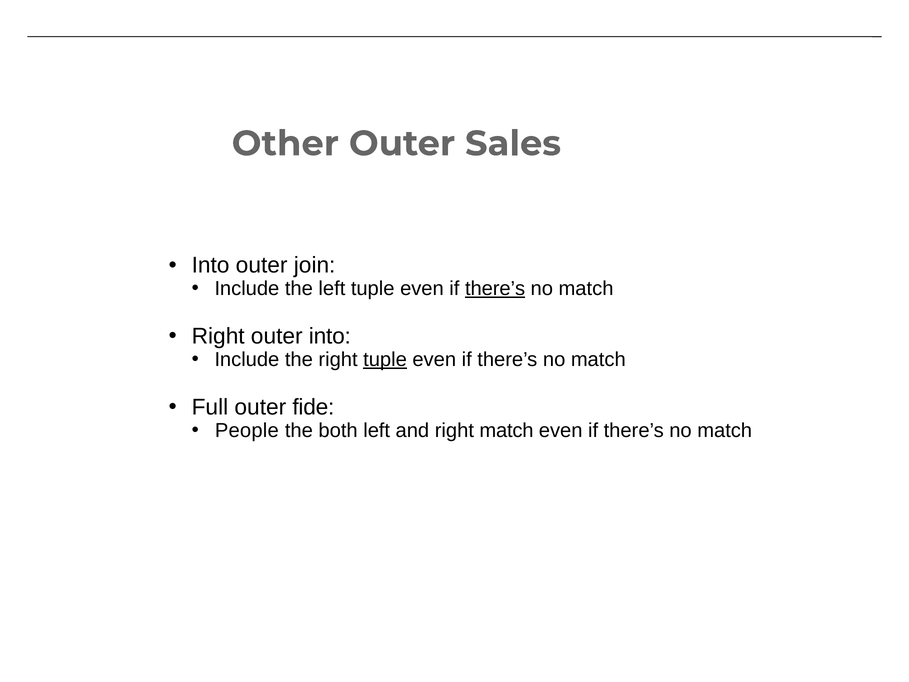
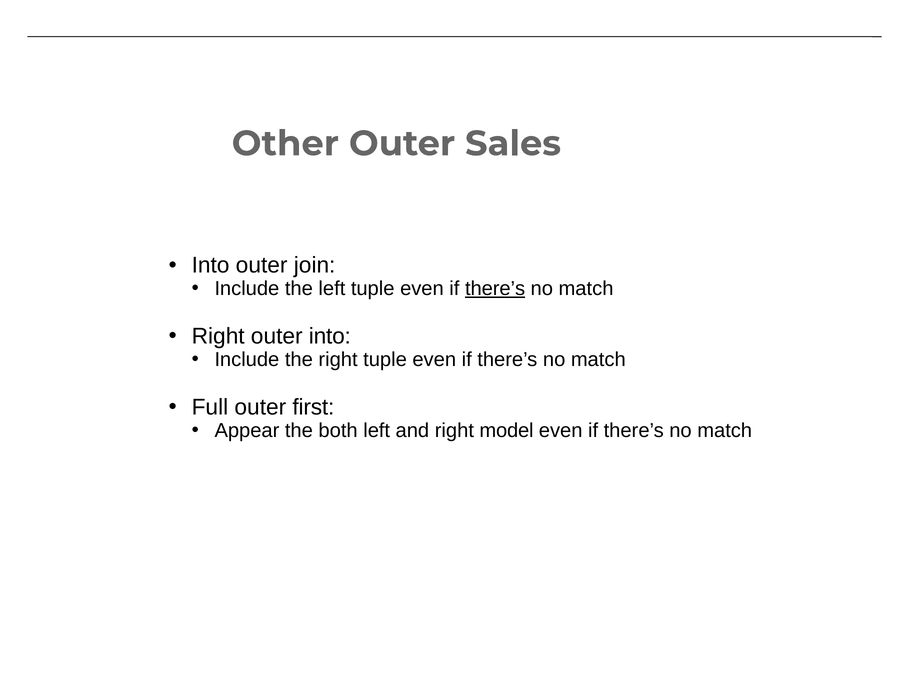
tuple at (385, 359) underline: present -> none
fide: fide -> first
People: People -> Appear
right match: match -> model
